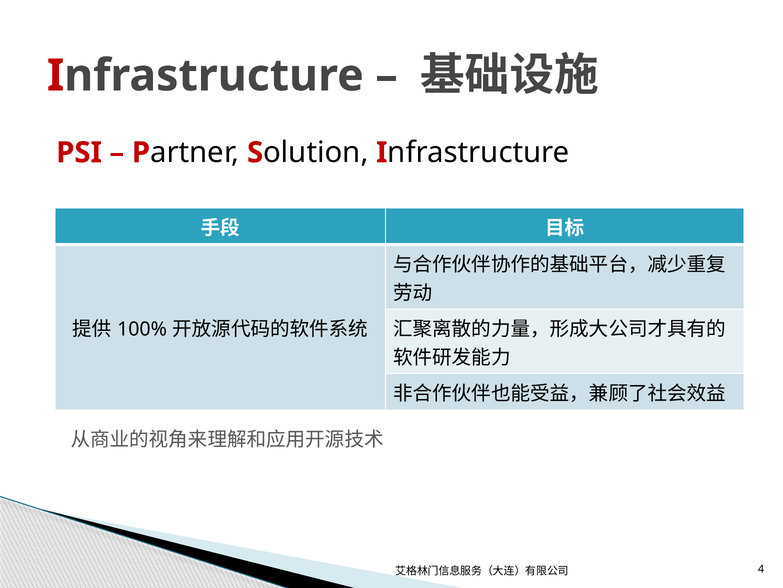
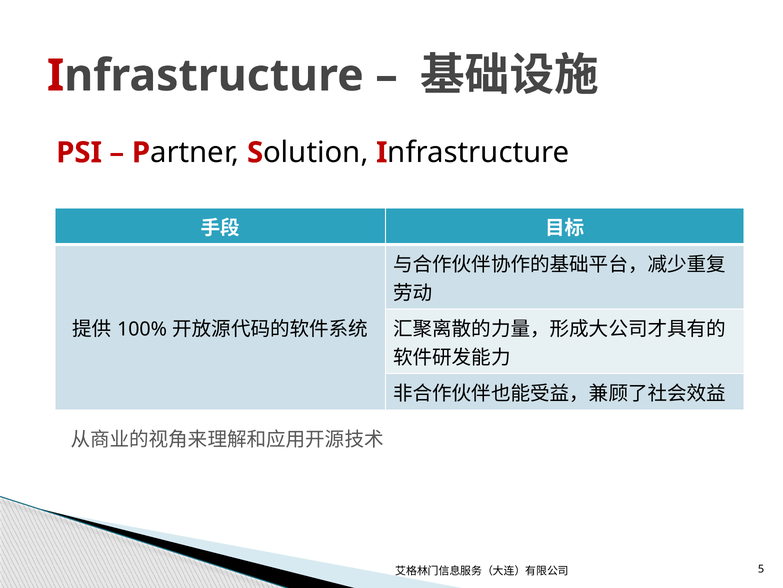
4: 4 -> 5
